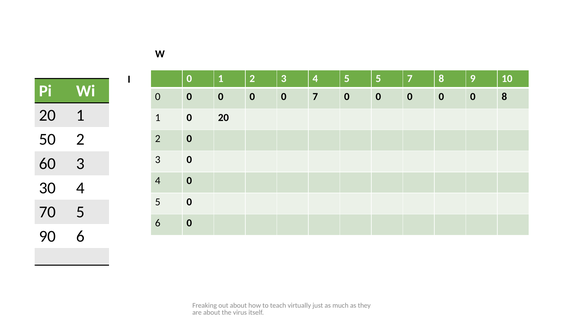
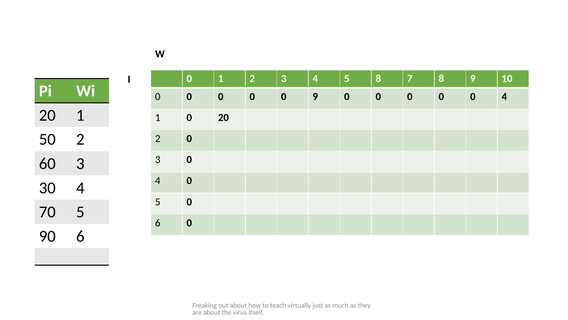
5 5: 5 -> 8
0 7: 7 -> 9
0 0 8: 8 -> 4
